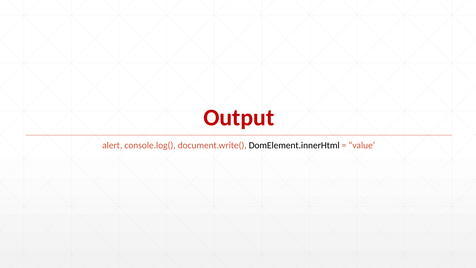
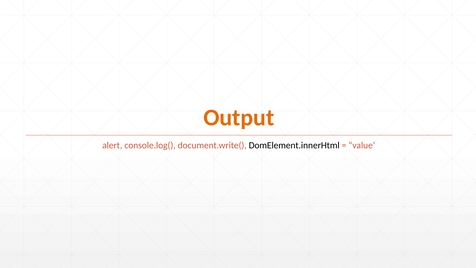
Output colour: red -> orange
